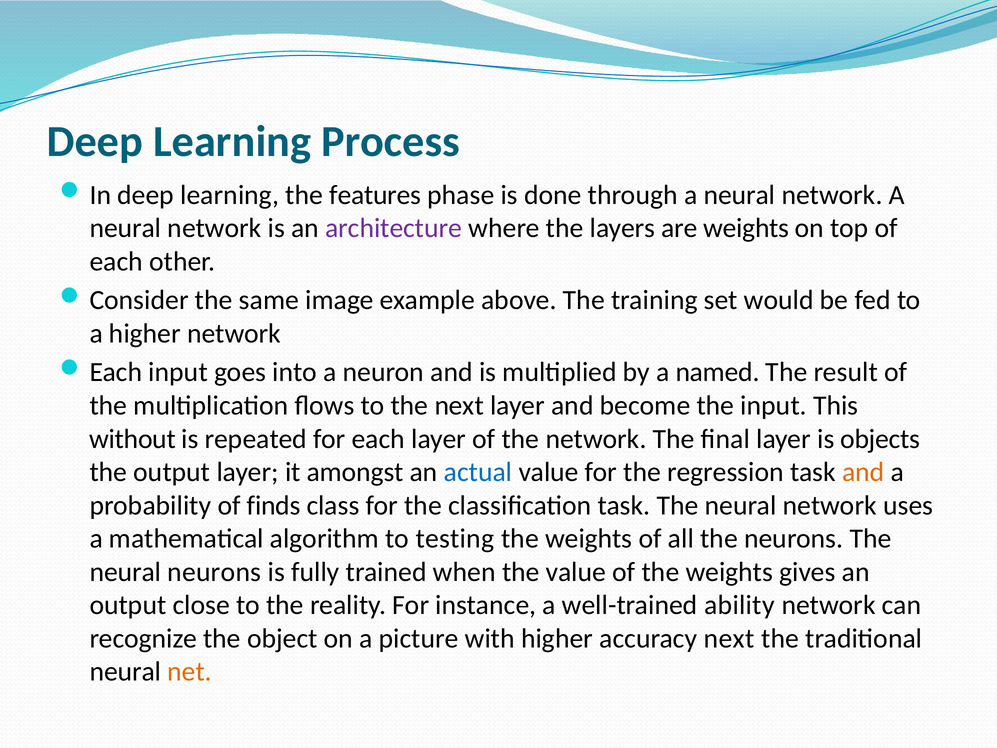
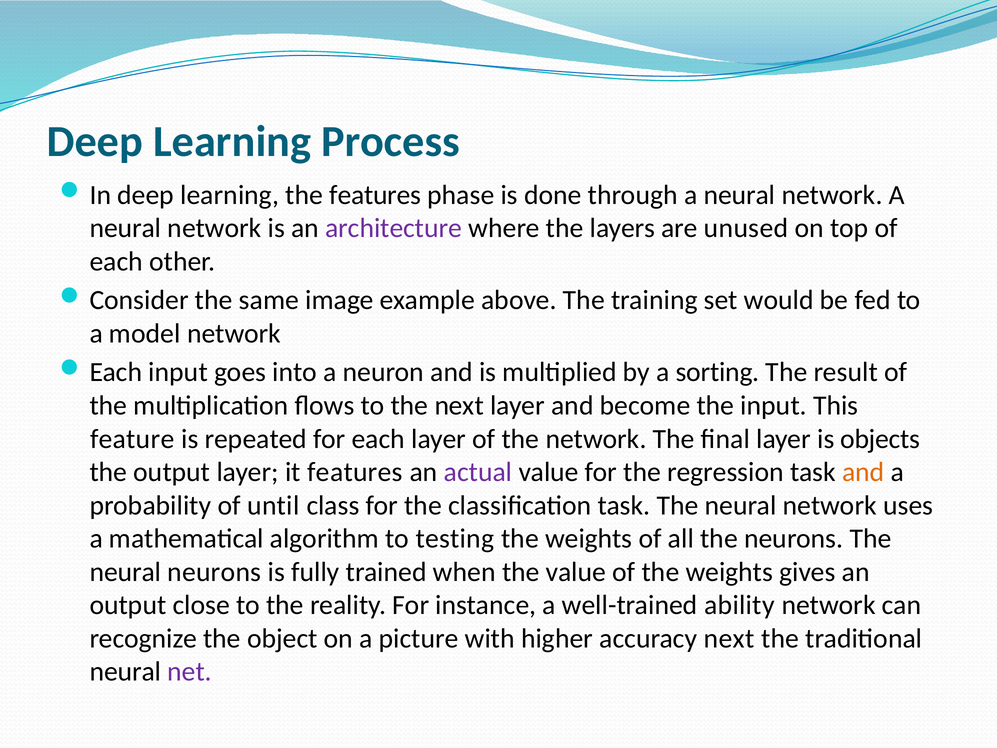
are weights: weights -> unused
a higher: higher -> model
named: named -> sorting
without: without -> feature
it amongst: amongst -> features
actual colour: blue -> purple
finds: finds -> until
net colour: orange -> purple
